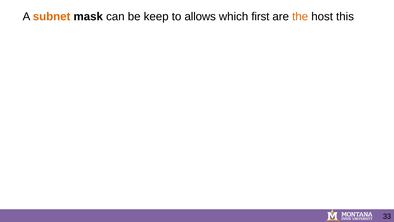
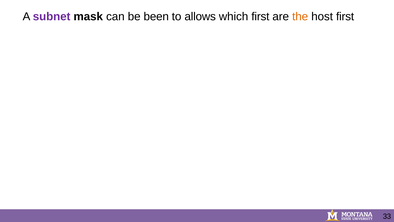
subnet colour: orange -> purple
keep: keep -> been
host this: this -> first
